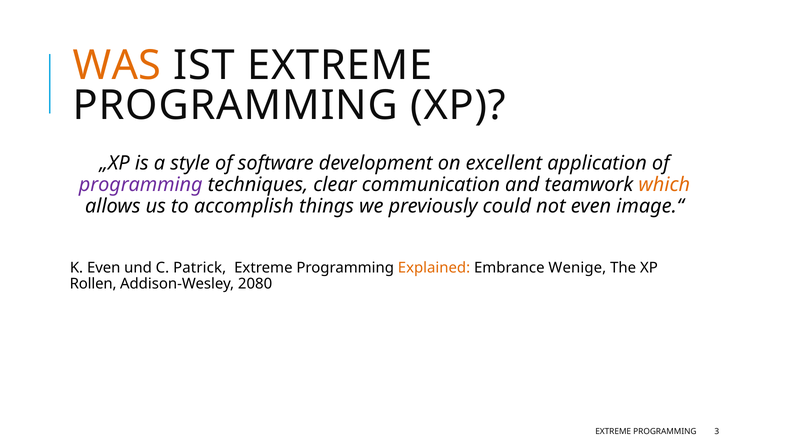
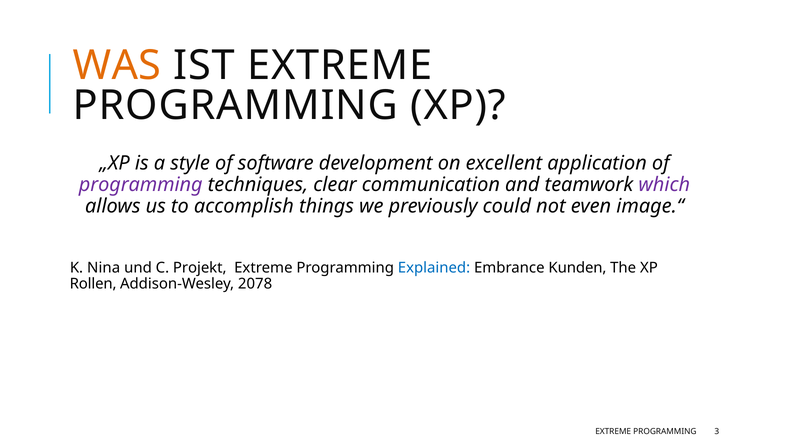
which colour: orange -> purple
K Even: Even -> Nina
Patrick: Patrick -> Projekt
Explained colour: orange -> blue
Wenige: Wenige -> Kunden
2080: 2080 -> 2078
